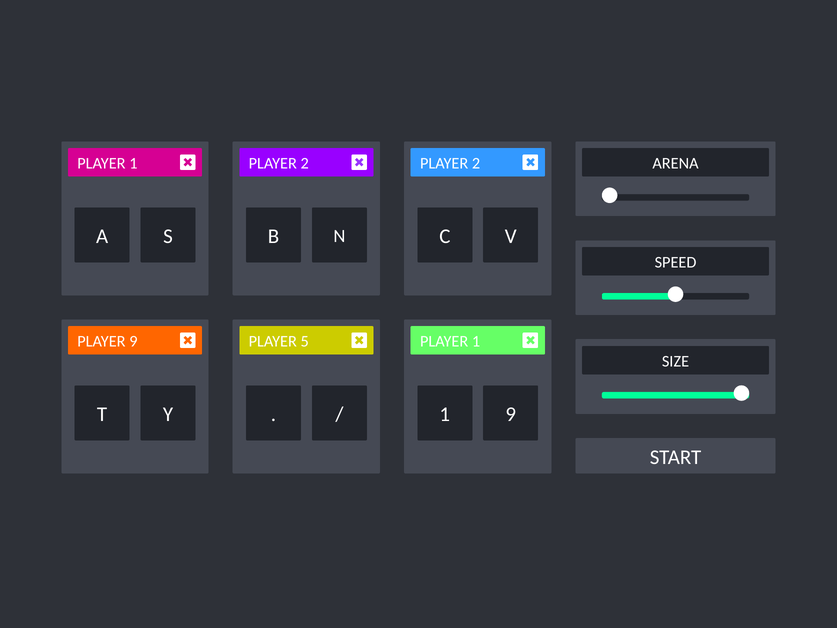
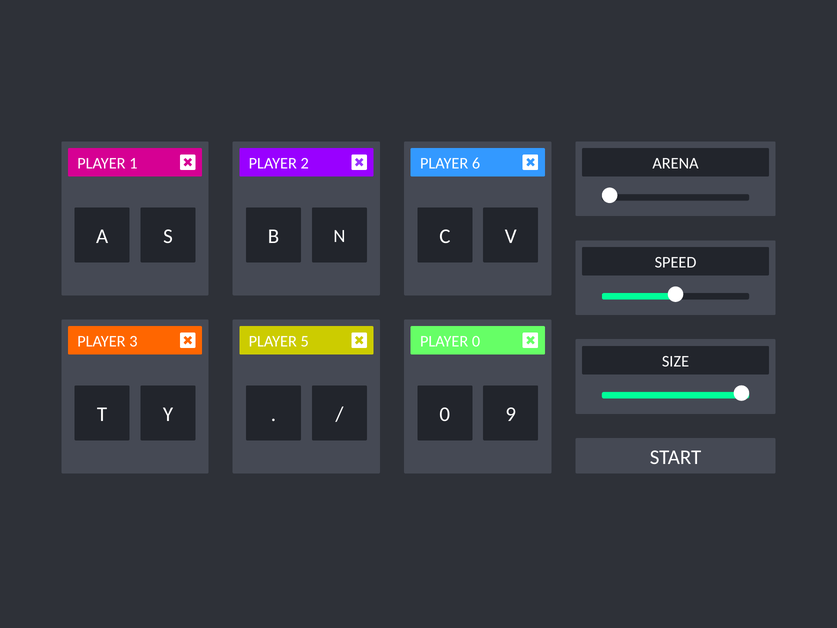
2 PLAYER 2: 2 -> 6
PLAYER 9: 9 -> 3
5 PLAYER 1: 1 -> 0
1 at (445, 414): 1 -> 0
